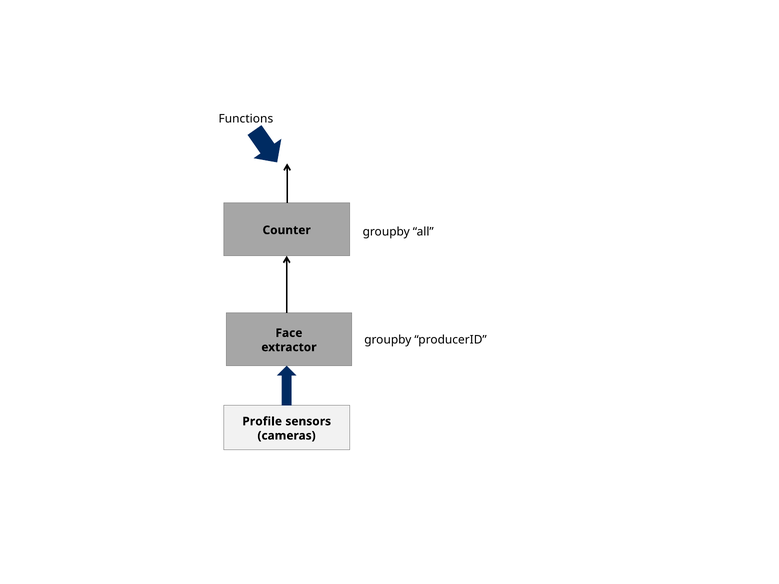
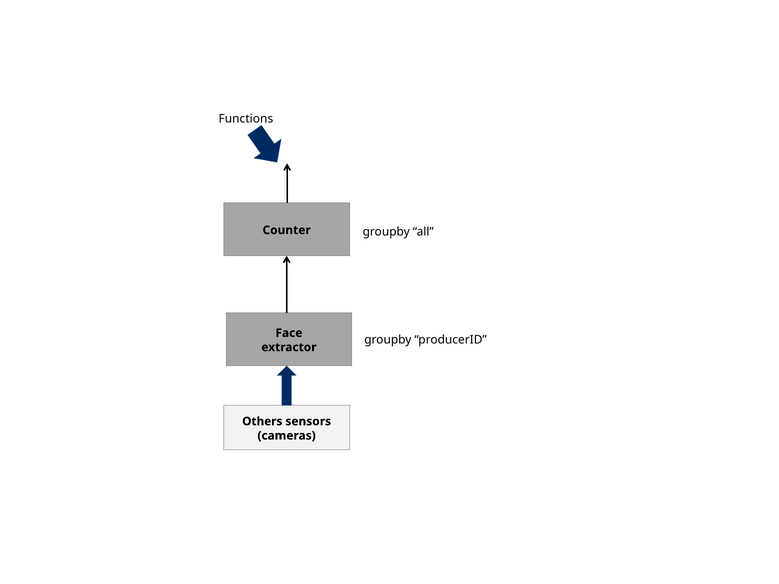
Profile: Profile -> Others
